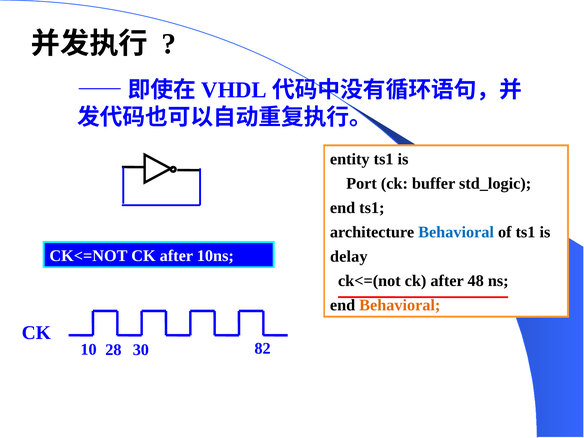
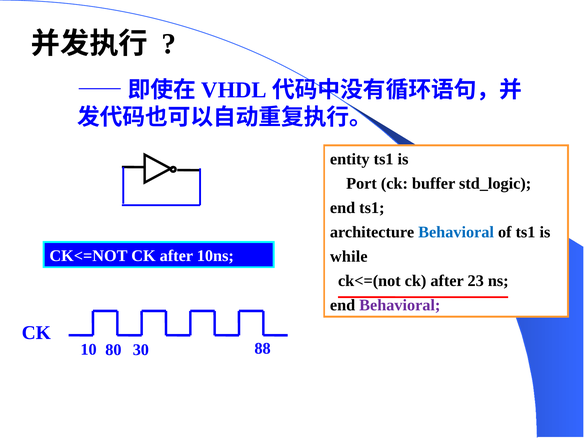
delay: delay -> while
48: 48 -> 23
Behavioral at (400, 305) colour: orange -> purple
28: 28 -> 80
82: 82 -> 88
